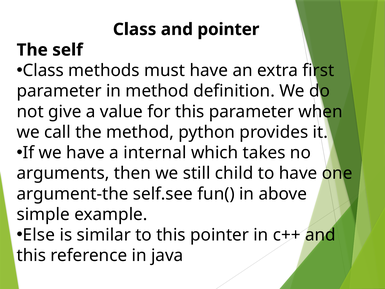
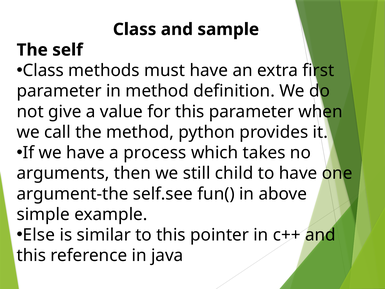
and pointer: pointer -> sample
internal: internal -> process
